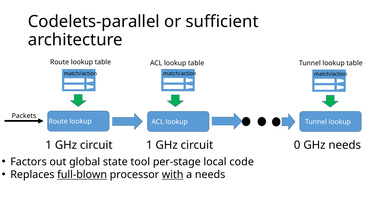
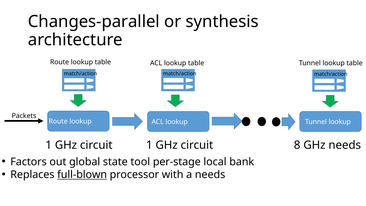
Codelets-parallel: Codelets-parallel -> Changes-parallel
sufficient: sufficient -> synthesis
0: 0 -> 8
code: code -> bank
with underline: present -> none
